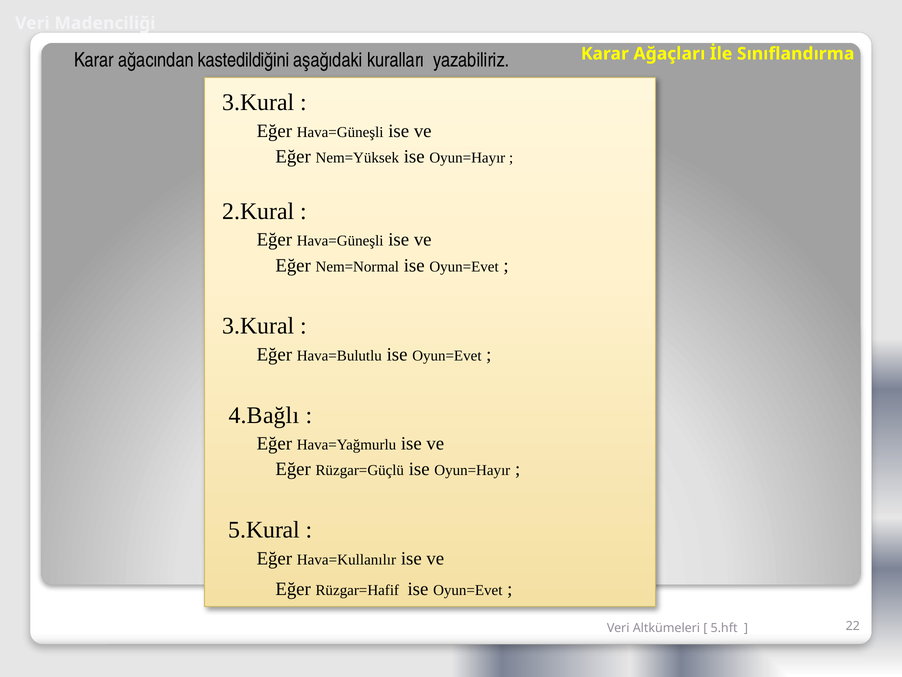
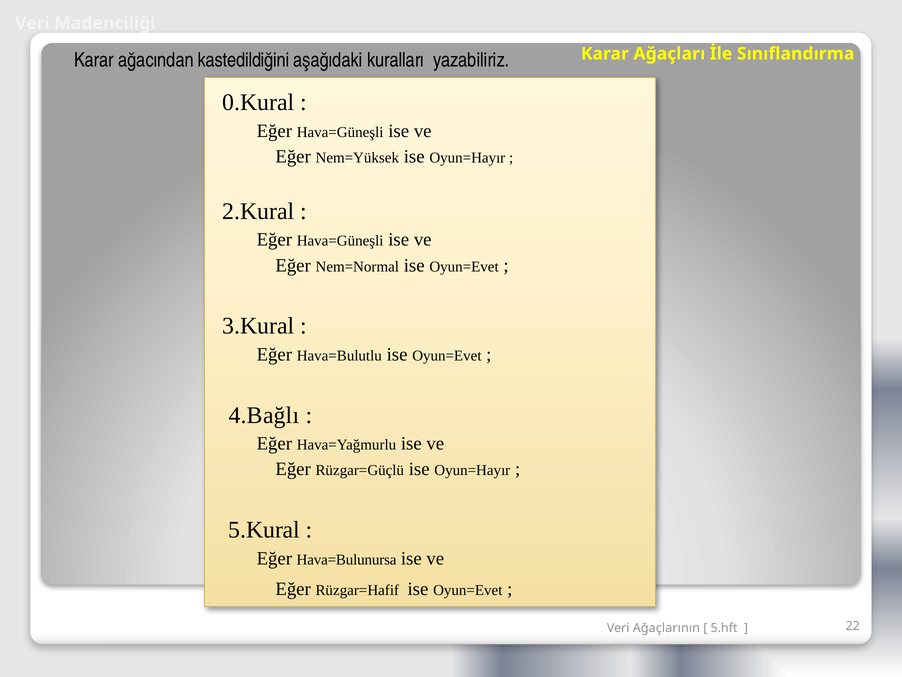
3.Kural at (258, 102): 3.Kural -> 0.Kural
Hava=Kullanılır: Hava=Kullanılır -> Hava=Bulunursa
Altkümeleri: Altkümeleri -> Ağaçlarının
